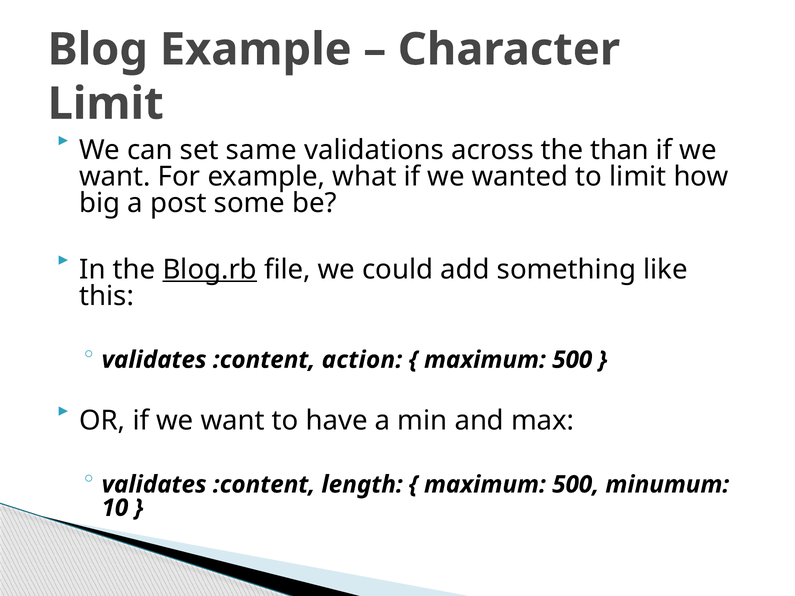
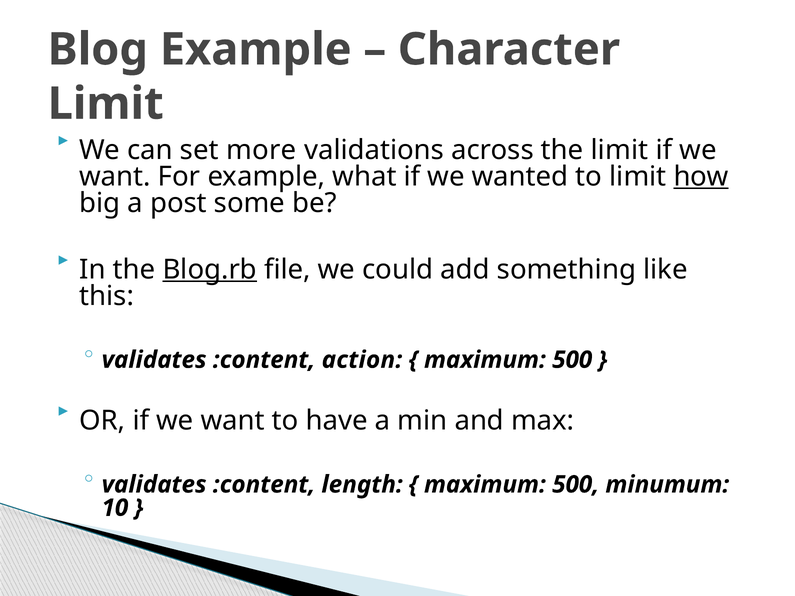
same: same -> more
the than: than -> limit
how underline: none -> present
